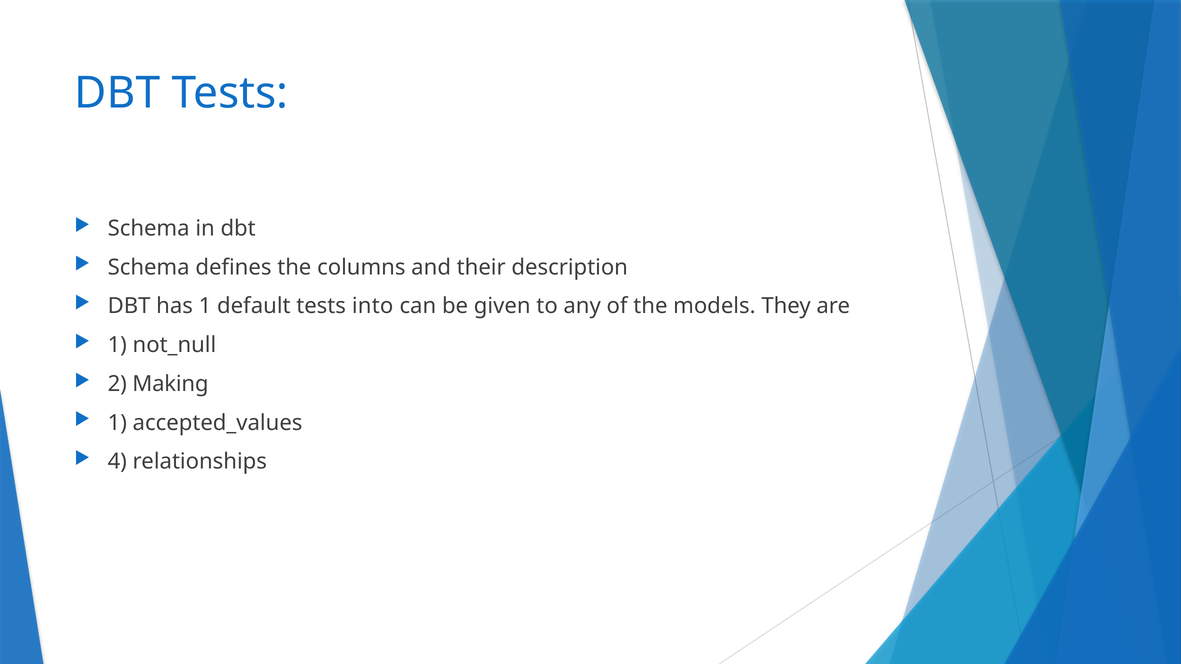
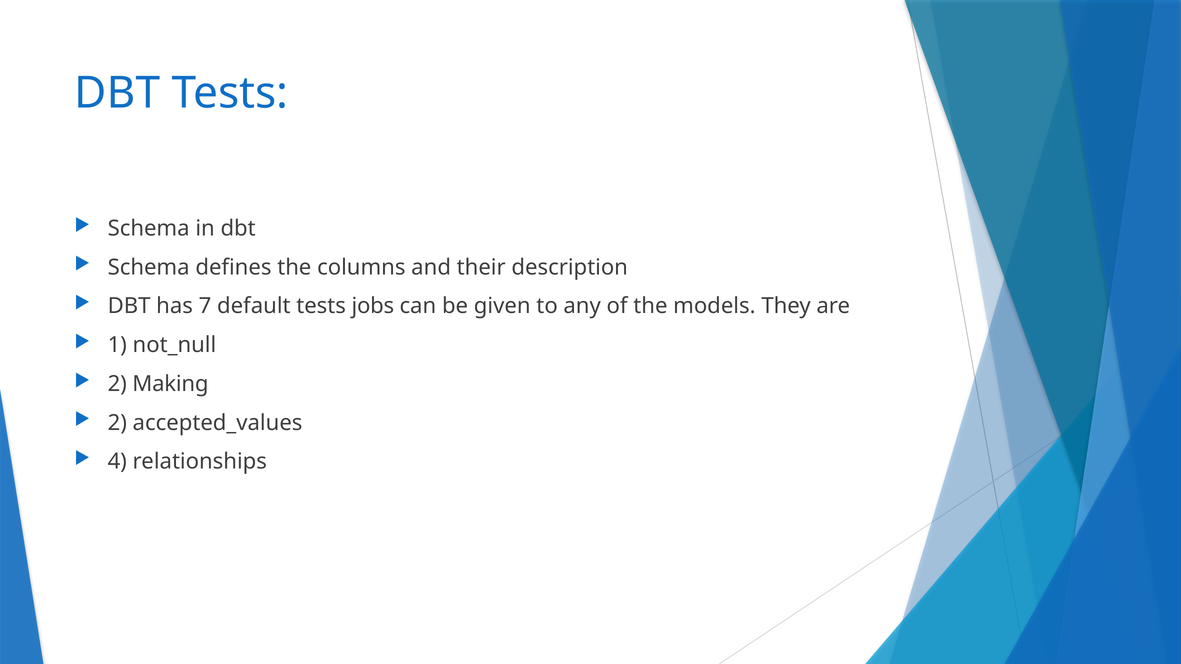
has 1: 1 -> 7
into: into -> jobs
1 at (117, 423): 1 -> 2
